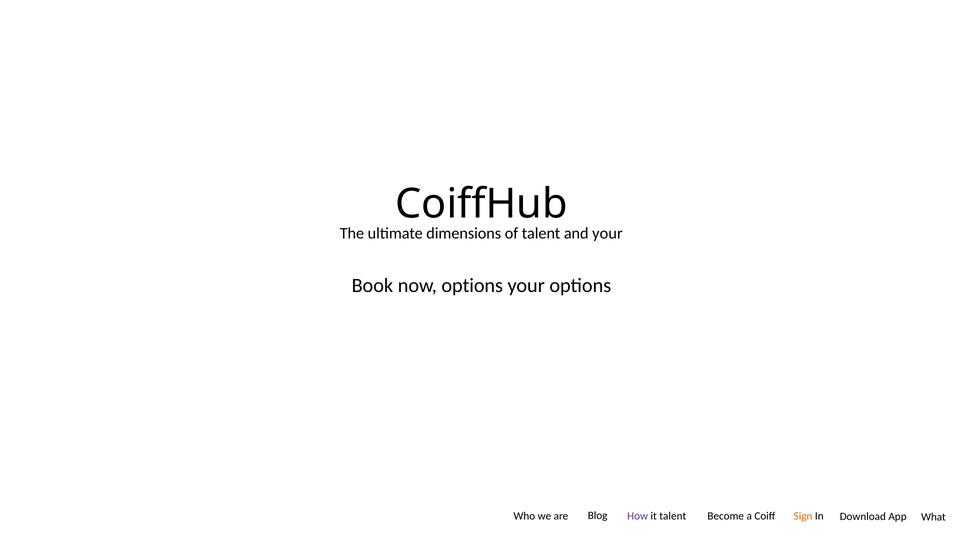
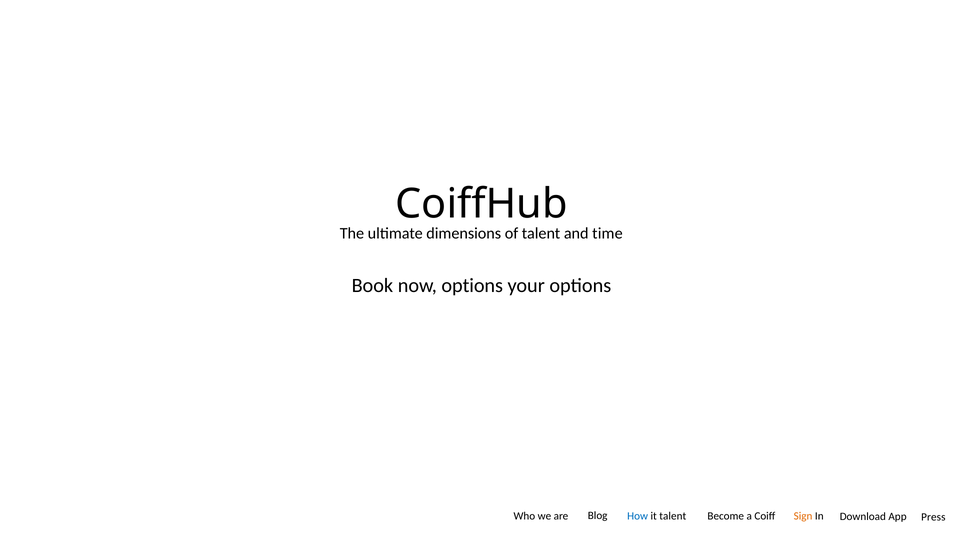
and your: your -> time
How colour: purple -> blue
What: What -> Press
